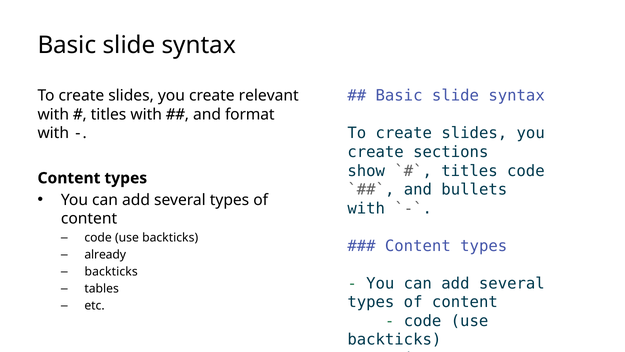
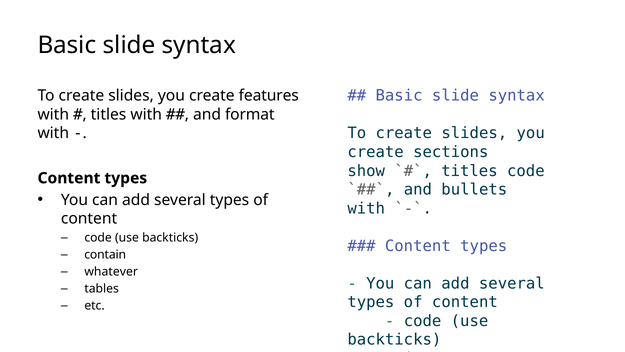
relevant: relevant -> features
already: already -> contain
backticks at (111, 271): backticks -> whatever
